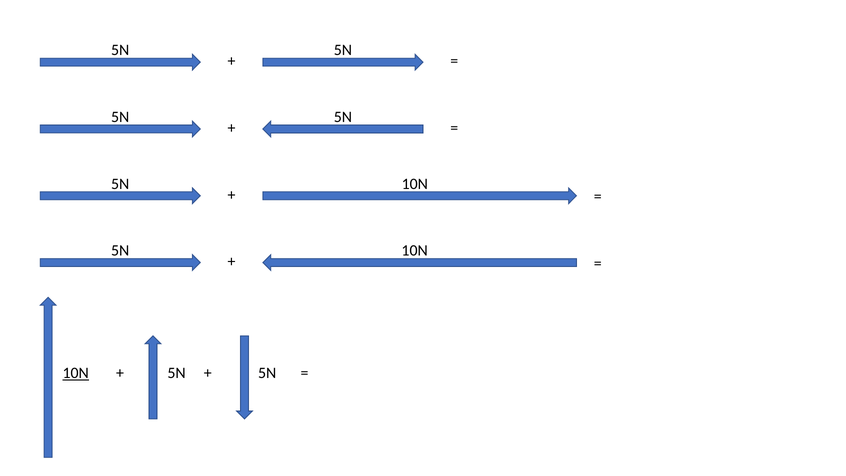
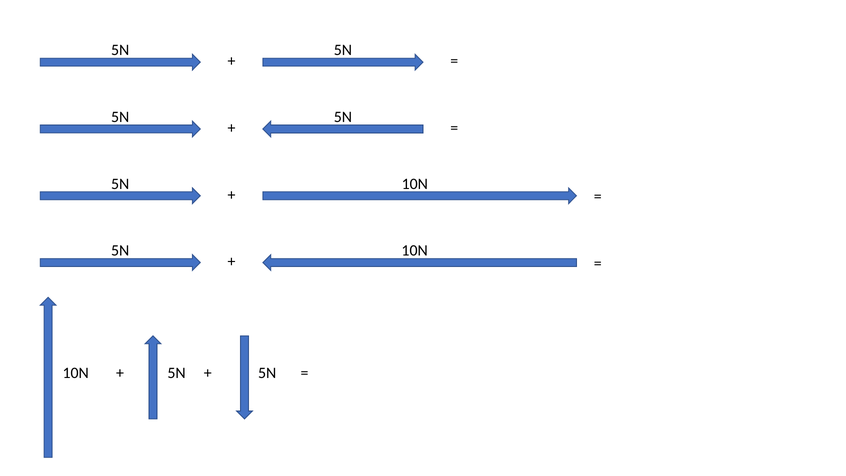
10N at (76, 373) underline: present -> none
